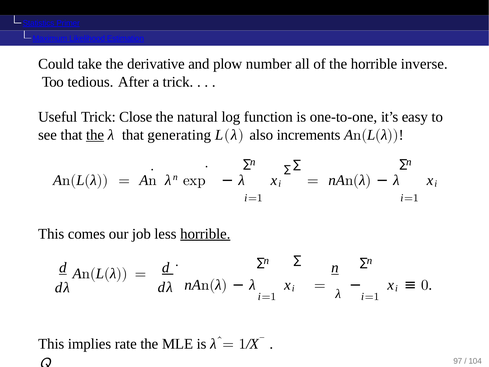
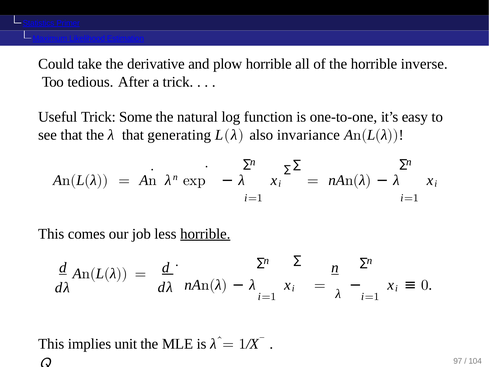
plow number: number -> horrible
Close: Close -> Some
the at (95, 135) underline: present -> none
increments: increments -> invariance
rate: rate -> unit
